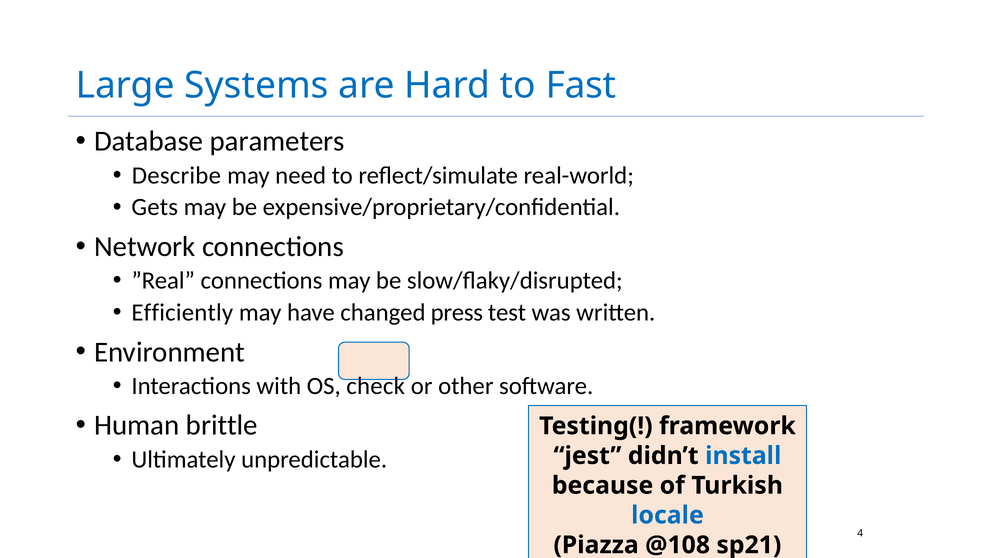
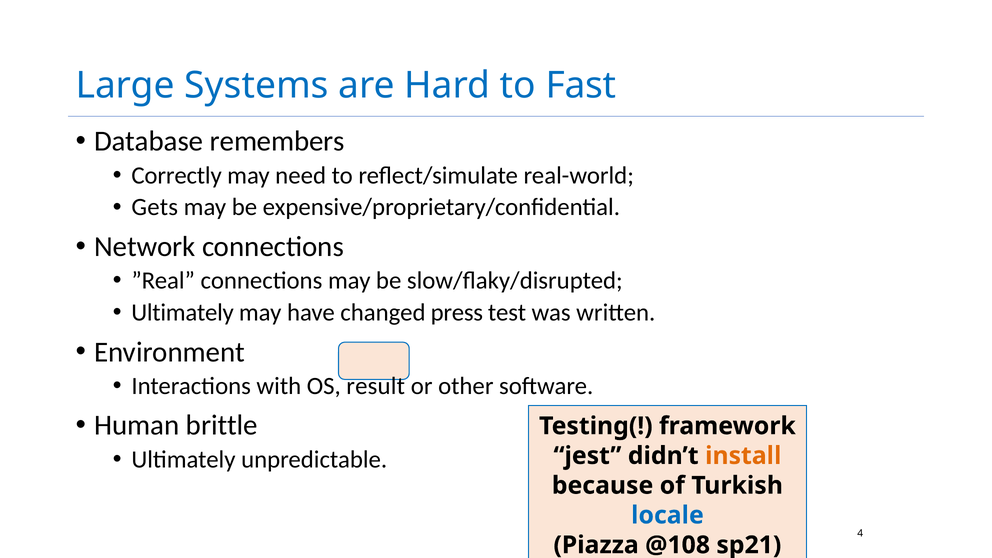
parameters: parameters -> remembers
Describe: Describe -> Correctly
Efficiently at (182, 313): Efficiently -> Ultimately
check: check -> result
install colour: blue -> orange
